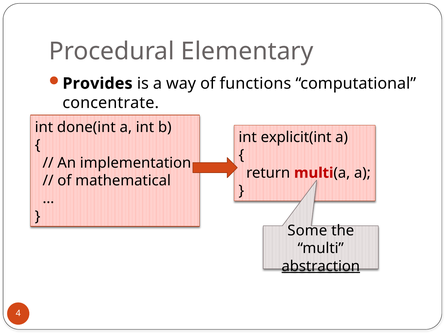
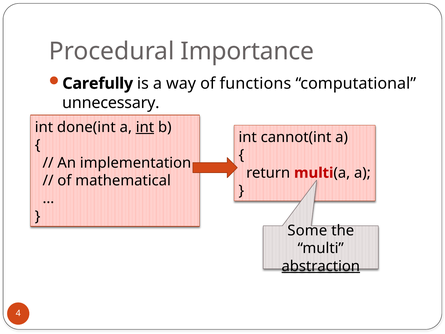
Elementary: Elementary -> Importance
Provides: Provides -> Carefully
concentrate: concentrate -> unnecessary
int at (145, 127) underline: none -> present
explicit(int: explicit(int -> cannot(int
